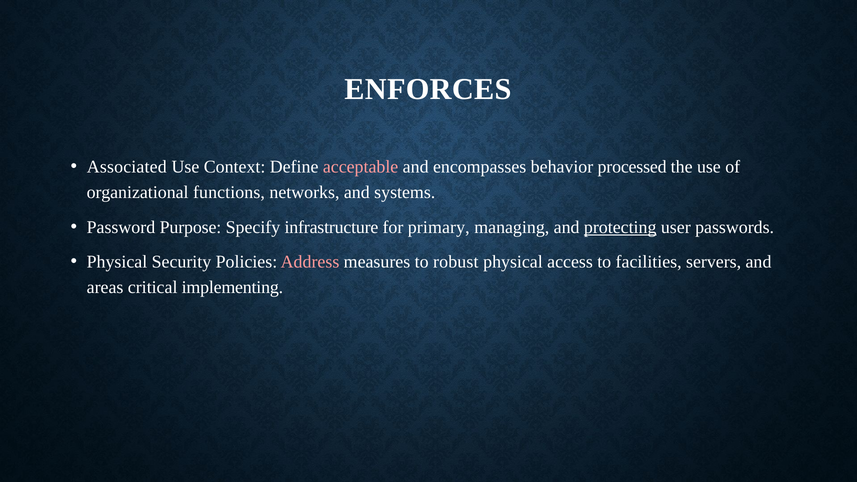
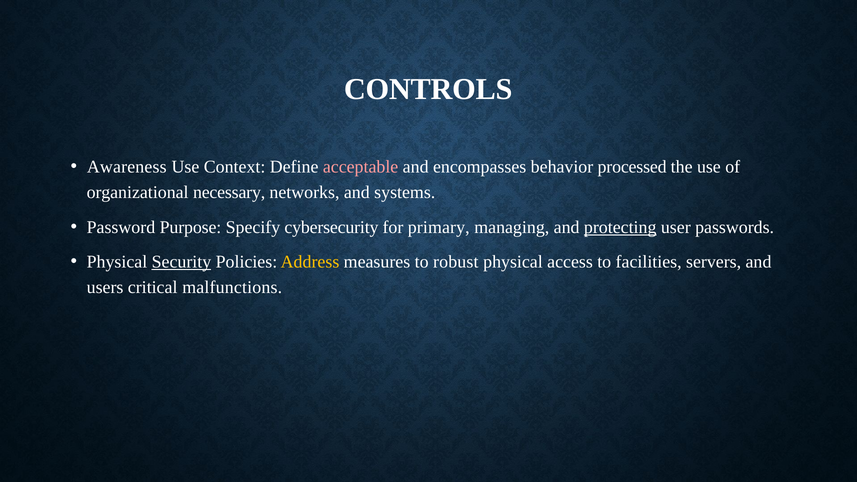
ENFORCES: ENFORCES -> CONTROLS
Associated: Associated -> Awareness
functions: functions -> necessary
infrastructure: infrastructure -> cybersecurity
Security underline: none -> present
Address colour: pink -> yellow
areas: areas -> users
implementing: implementing -> malfunctions
